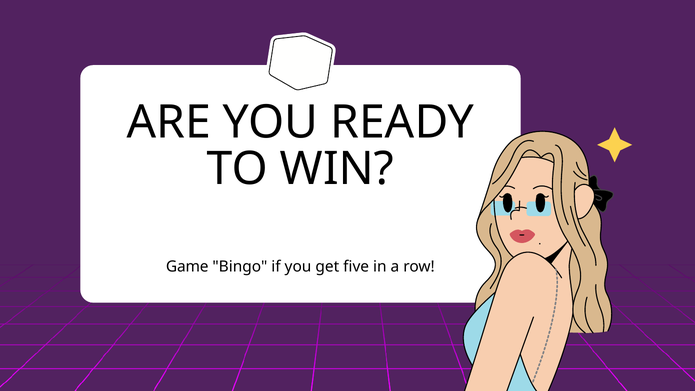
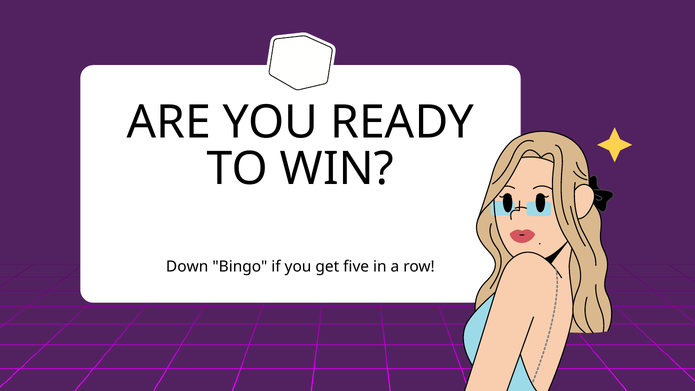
Game: Game -> Down
